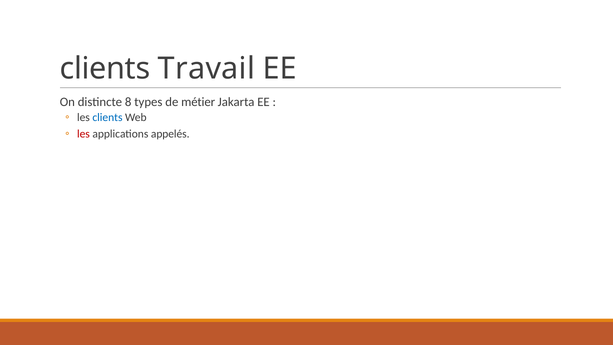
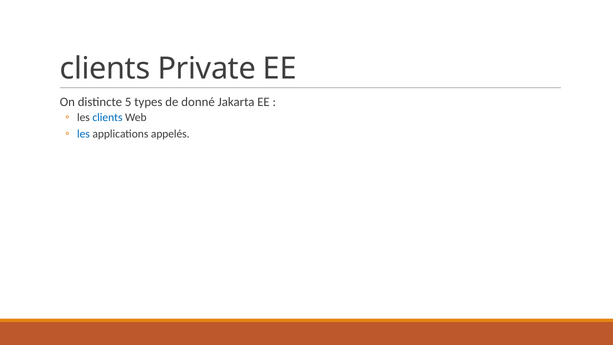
Travail: Travail -> Private
8: 8 -> 5
métier: métier -> donné
les at (83, 134) colour: red -> blue
